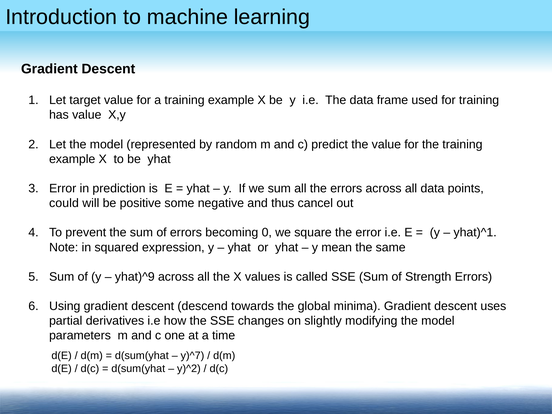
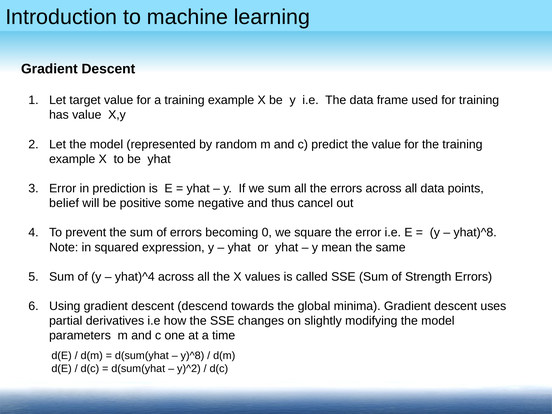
could: could -> belief
yhat)^1: yhat)^1 -> yhat)^8
yhat)^9: yhat)^9 -> yhat)^4
y)^7: y)^7 -> y)^8
